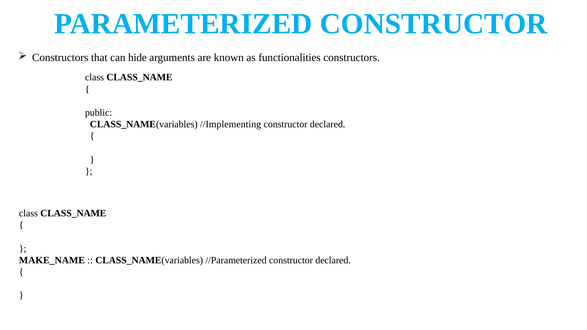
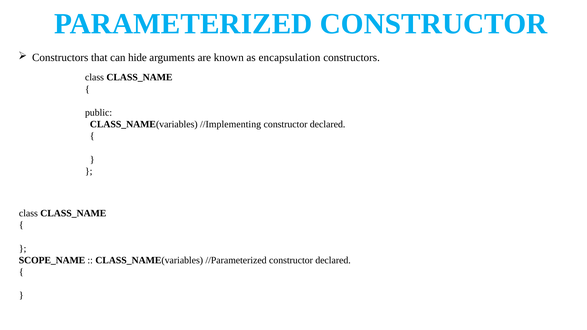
functionalities: functionalities -> encapsulation
MAKE_NAME: MAKE_NAME -> SCOPE_NAME
